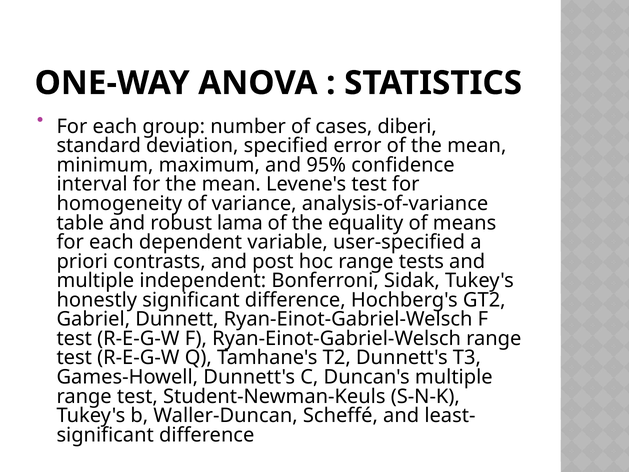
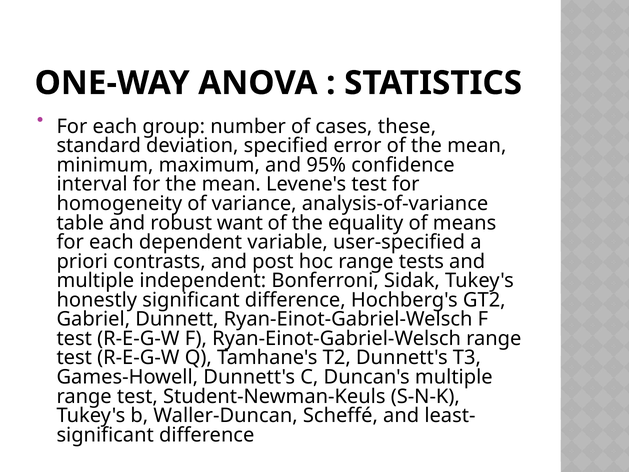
diberi: diberi -> these
lama: lama -> want
